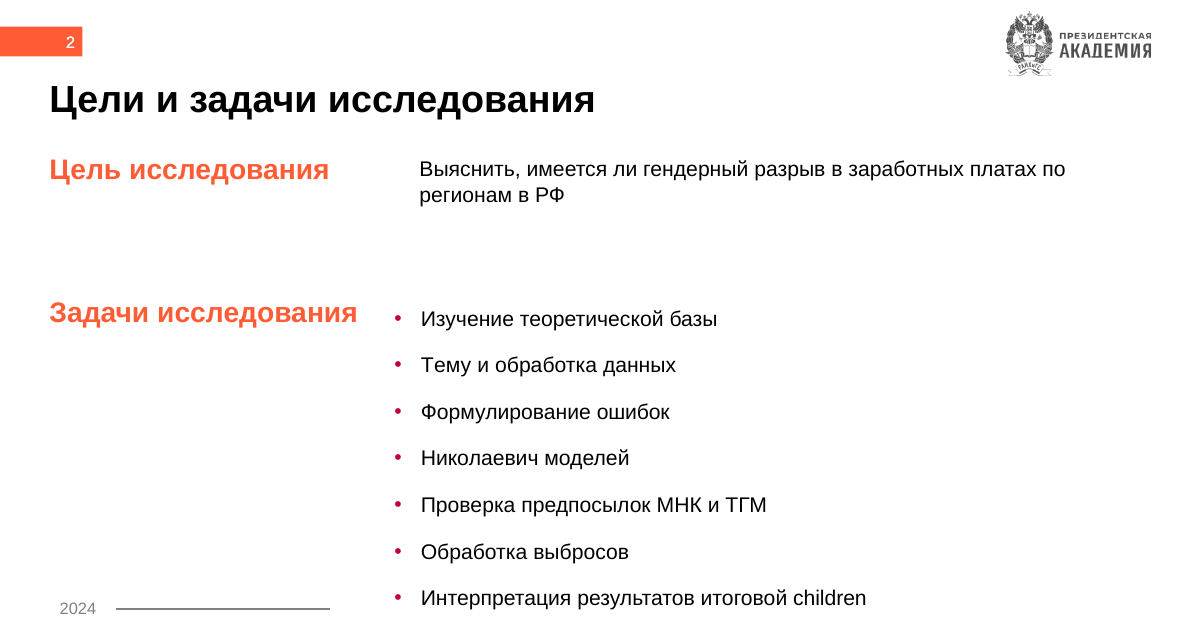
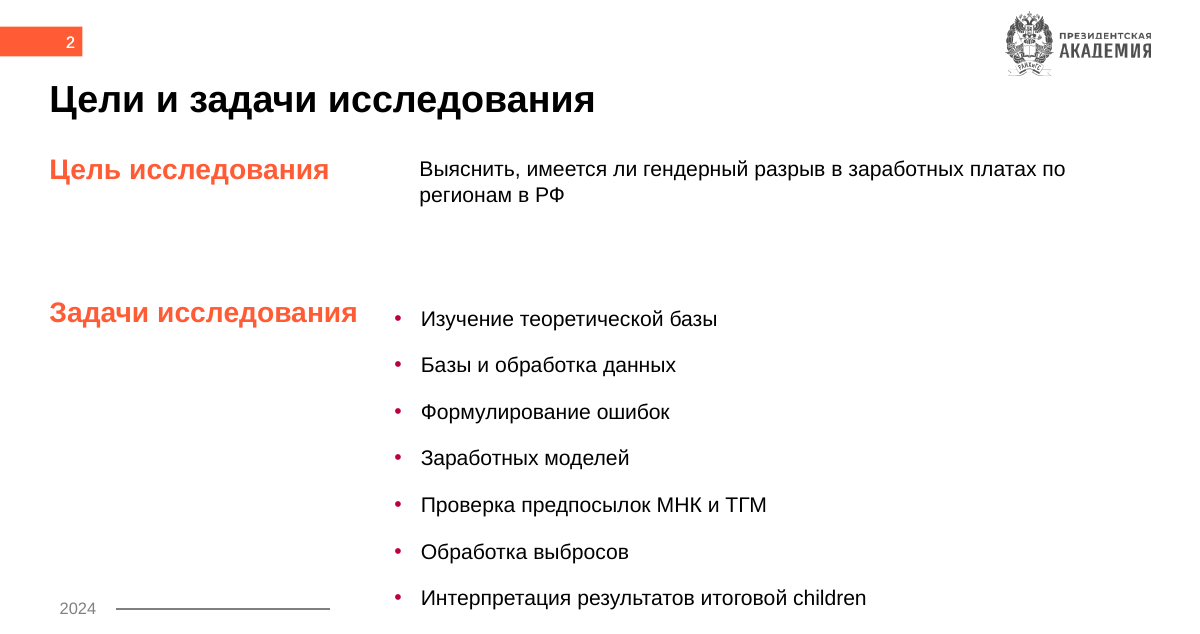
Тему at (446, 365): Тему -> Базы
Николаевич at (480, 459): Николаевич -> Заработных
